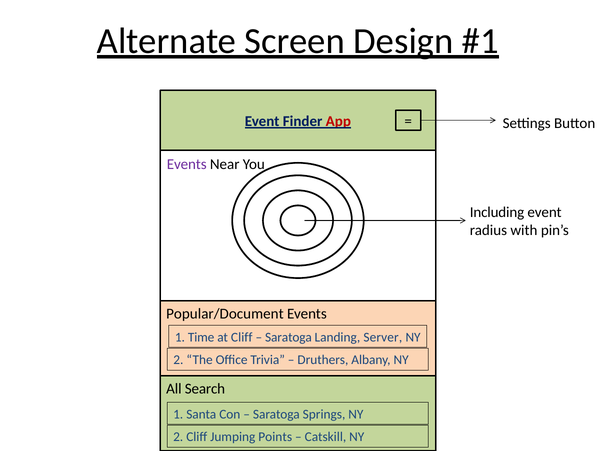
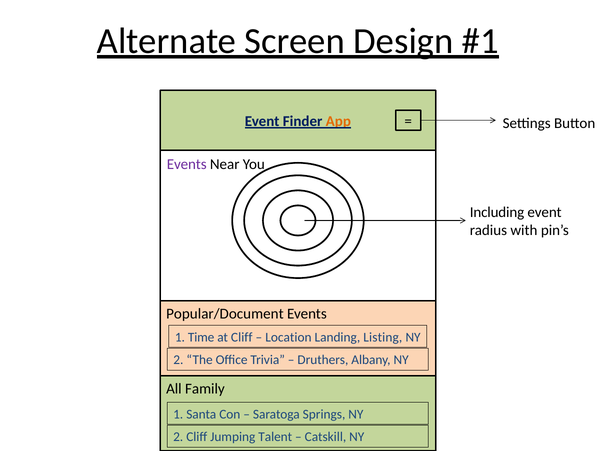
App colour: red -> orange
Saratoga at (288, 337): Saratoga -> Location
Server: Server -> Listing
Search: Search -> Family
Points: Points -> Talent
